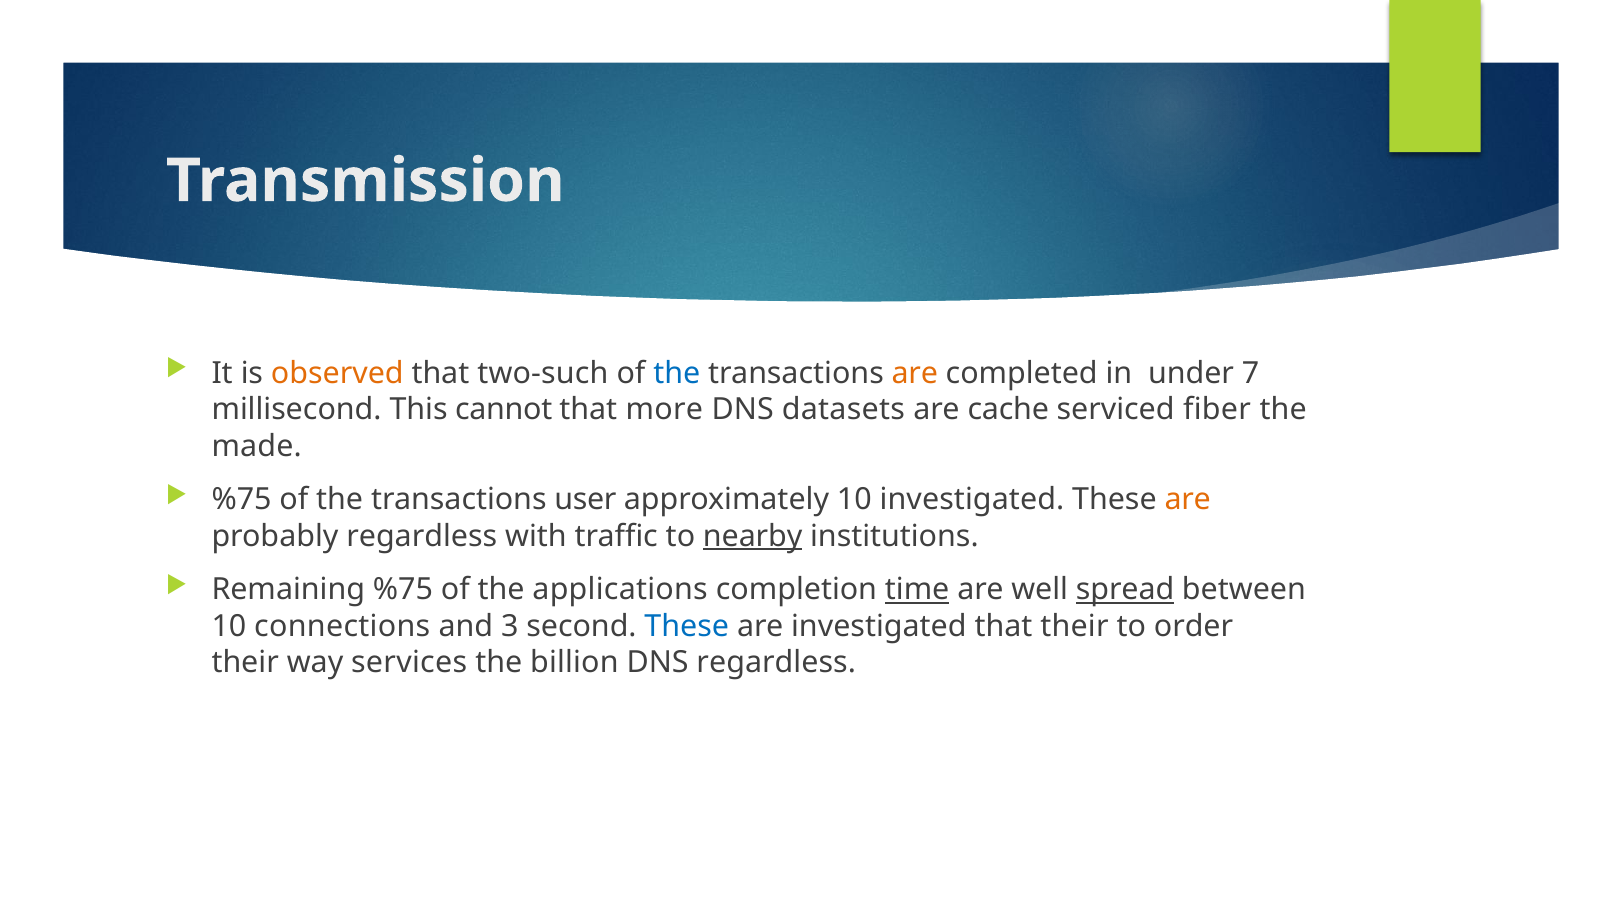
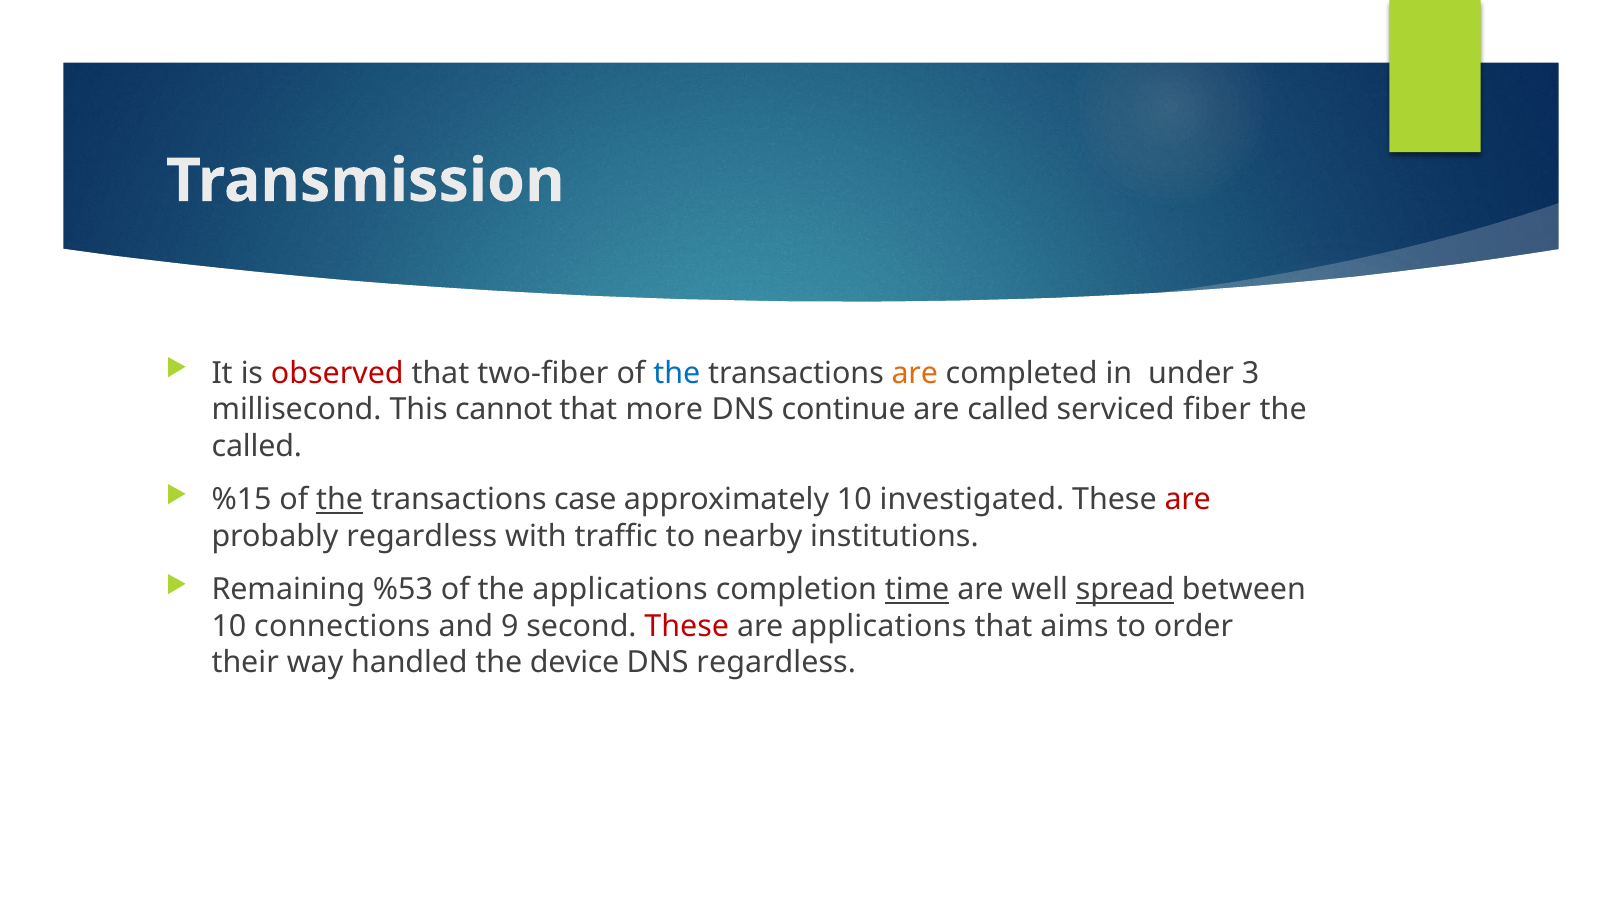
observed colour: orange -> red
two-such: two-such -> two-fiber
7: 7 -> 3
datasets: datasets -> continue
are cache: cache -> called
made at (257, 446): made -> called
%75 at (242, 500): %75 -> %15
the at (340, 500) underline: none -> present
user: user -> case
are at (1188, 500) colour: orange -> red
nearby underline: present -> none
Remaining %75: %75 -> %53
3: 3 -> 9
These at (687, 626) colour: blue -> red
are investigated: investigated -> applications
that their: their -> aims
services: services -> handled
billion: billion -> device
